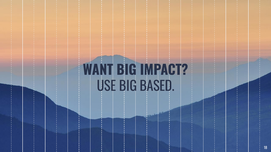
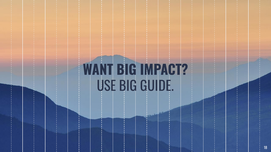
BASED: BASED -> GUIDE
